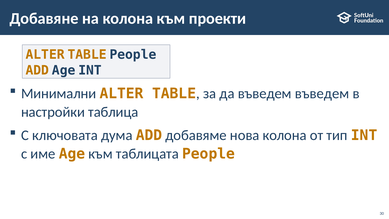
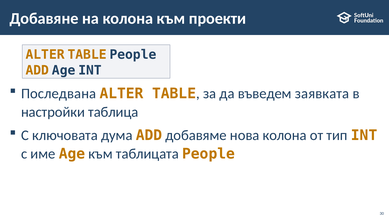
Минимални: Минимални -> Последвана
въведем въведем: въведем -> заявката
